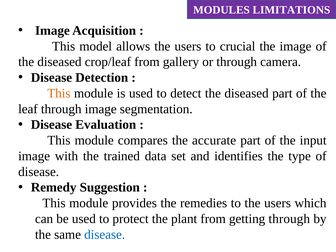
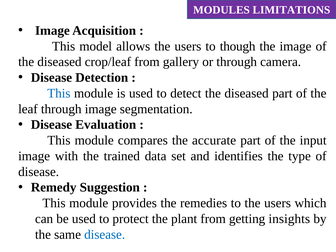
crucial: crucial -> though
This at (59, 93) colour: orange -> blue
getting through: through -> insights
